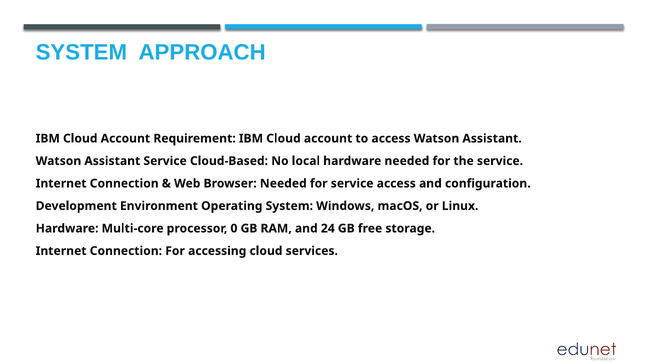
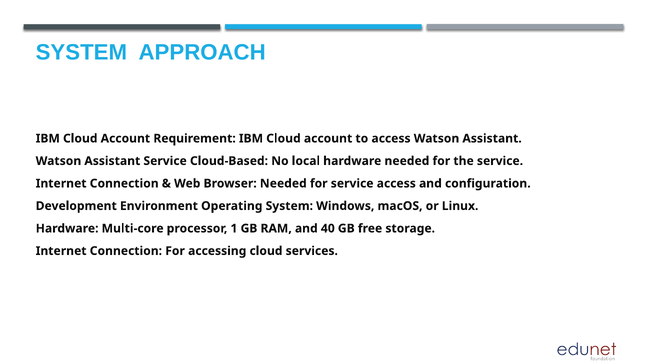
0: 0 -> 1
24: 24 -> 40
